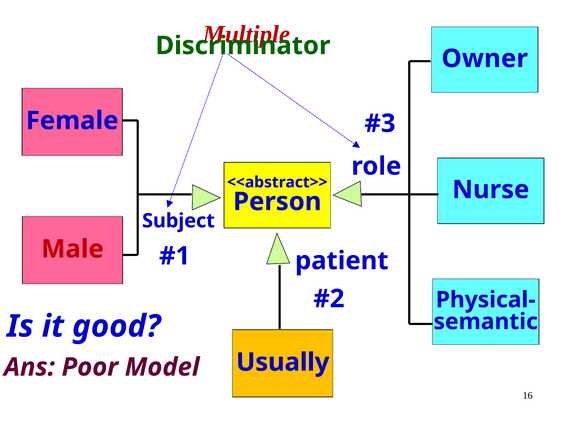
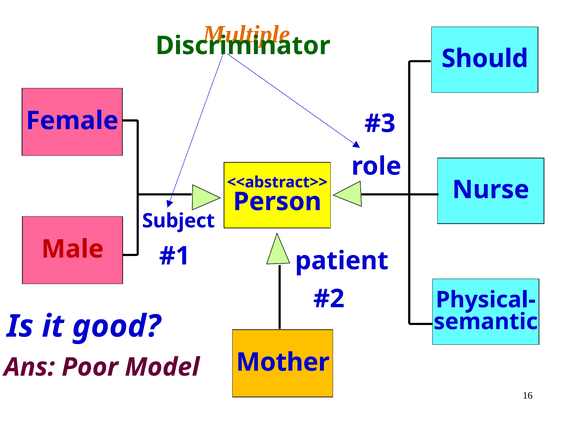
Multiple colour: red -> orange
Owner: Owner -> Should
Usually: Usually -> Mother
